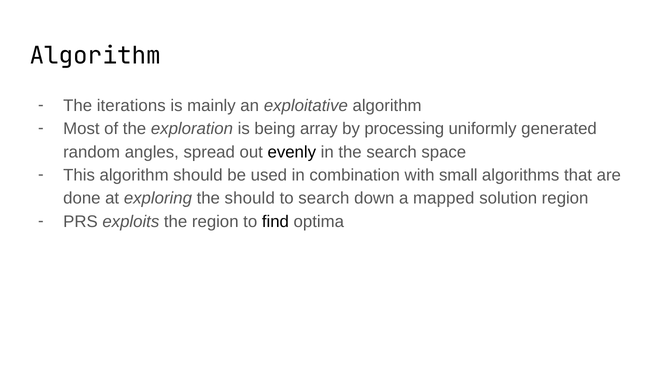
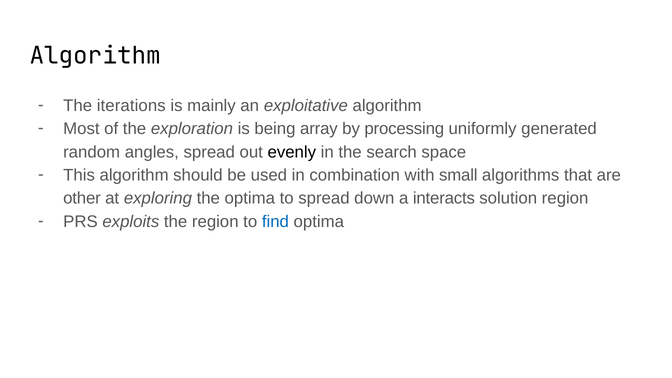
done: done -> other
the should: should -> optima
to search: search -> spread
mapped: mapped -> interacts
find colour: black -> blue
